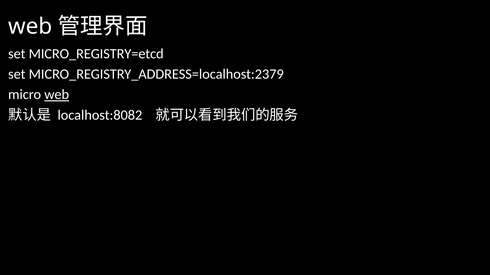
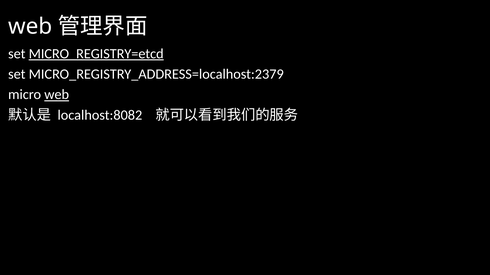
MICRO_REGISTRY=etcd underline: none -> present
